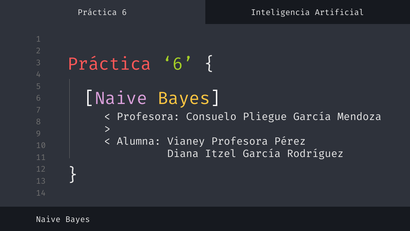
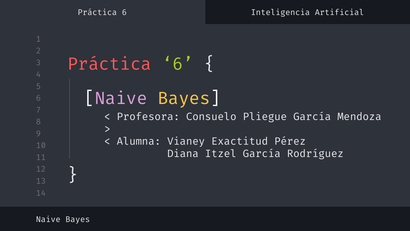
Vianey Profesora: Profesora -> Exactitud
